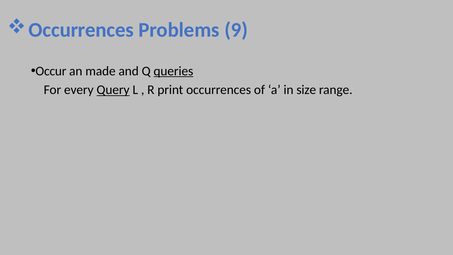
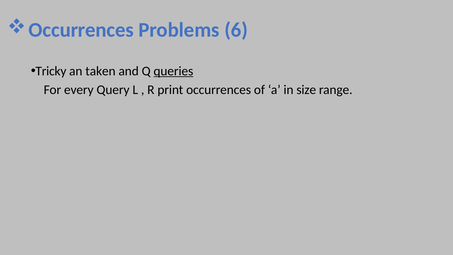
9: 9 -> 6
Occur: Occur -> Tricky
made: made -> taken
Query underline: present -> none
